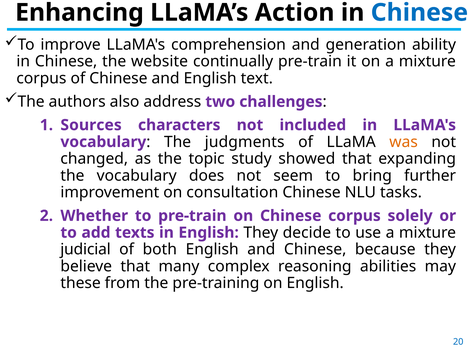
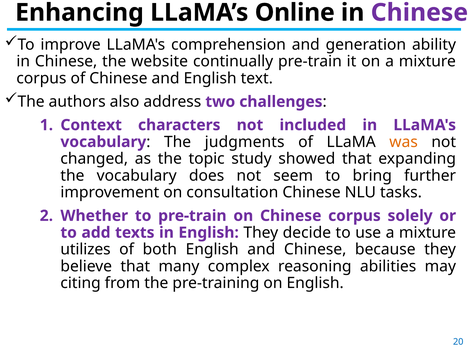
Action: Action -> Online
Chinese at (419, 13) colour: blue -> purple
Sources: Sources -> Context
judicial: judicial -> utilizes
these: these -> citing
